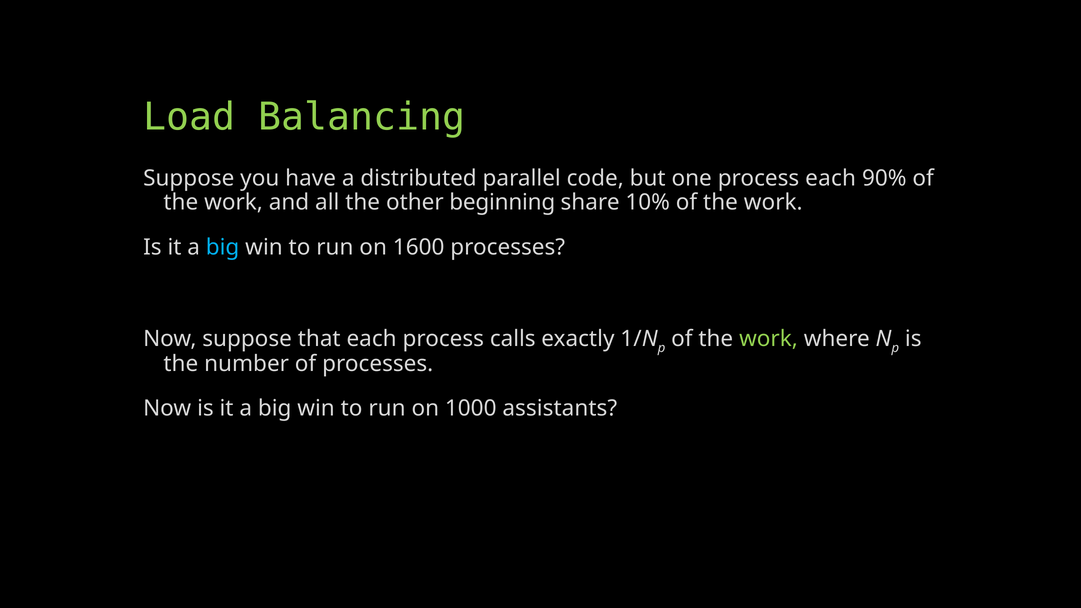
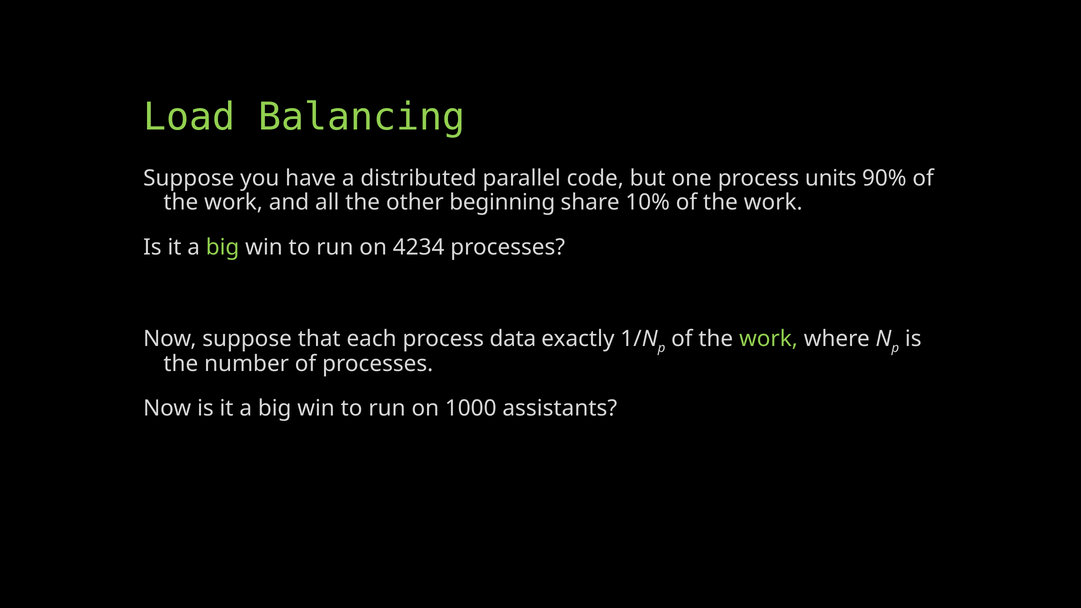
process each: each -> units
big at (223, 247) colour: light blue -> light green
1600: 1600 -> 4234
calls: calls -> data
